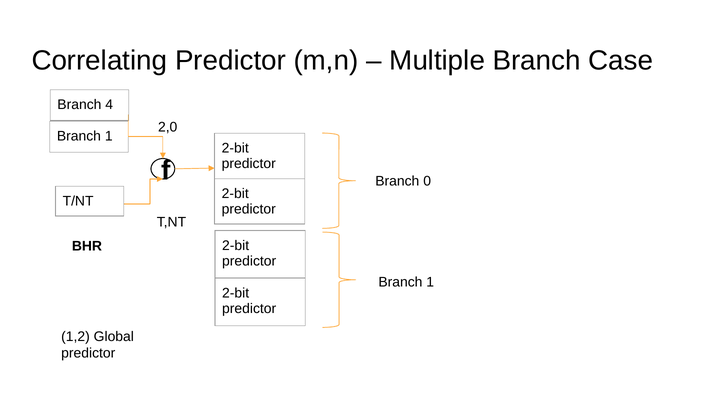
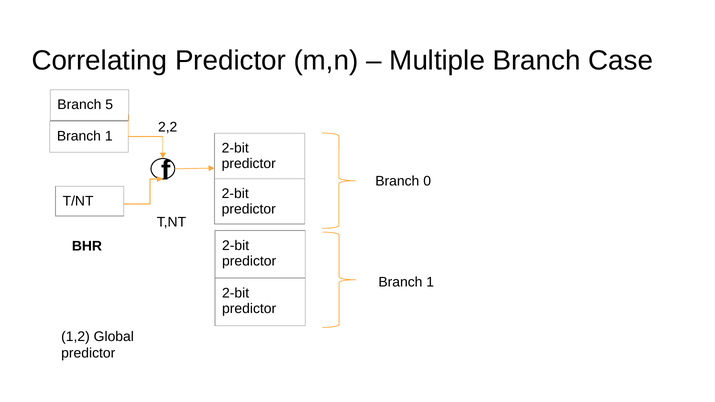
4: 4 -> 5
2,0: 2,0 -> 2,2
